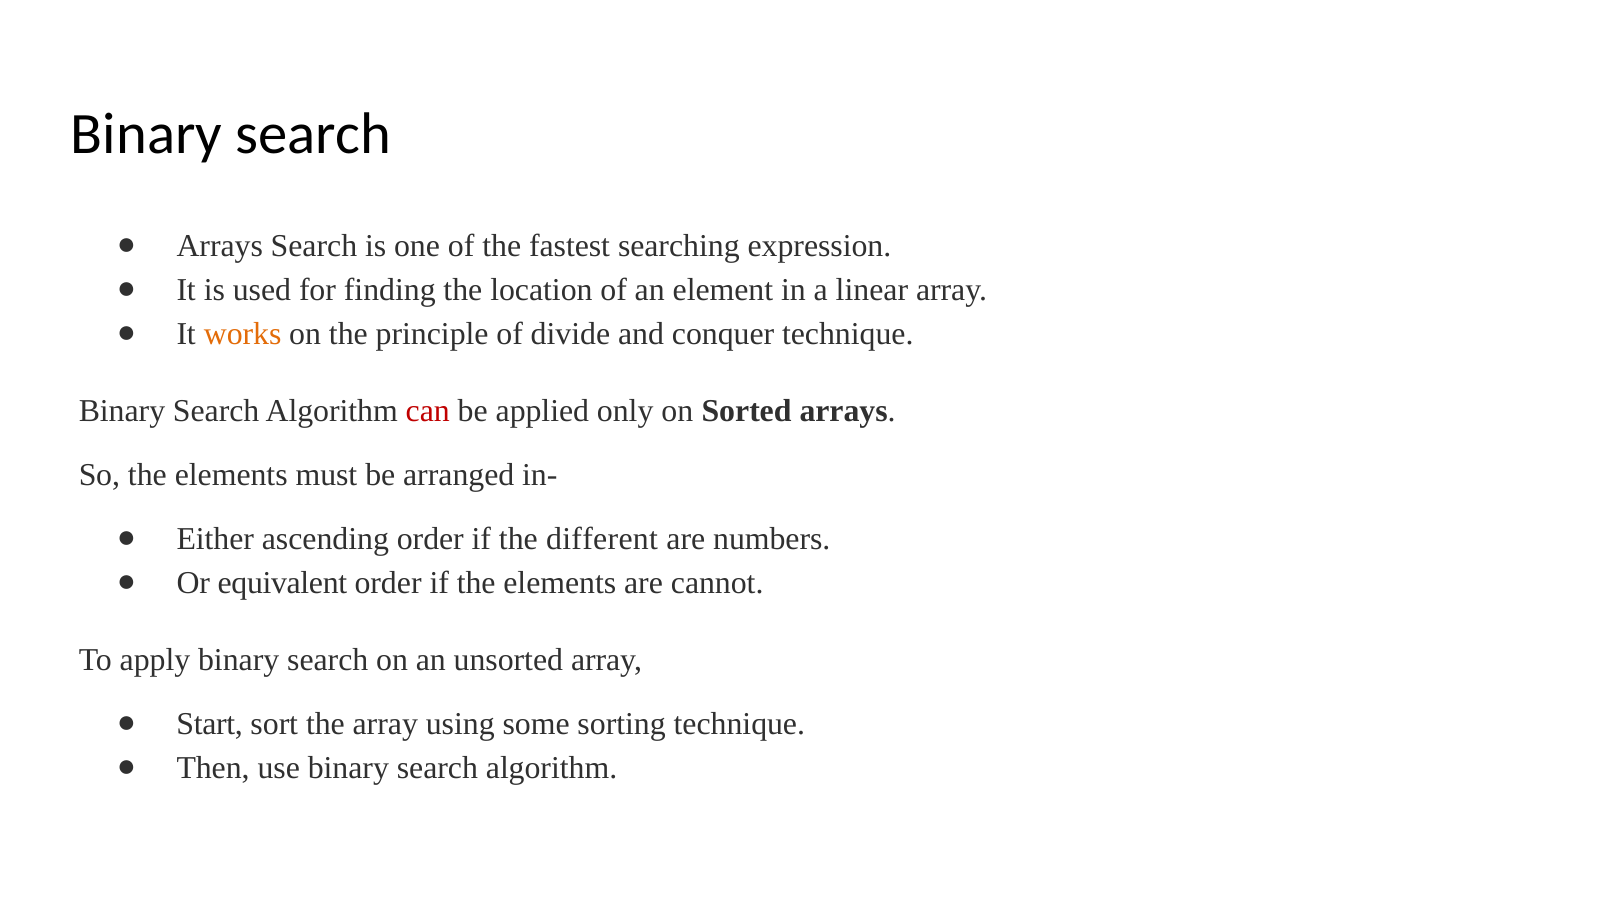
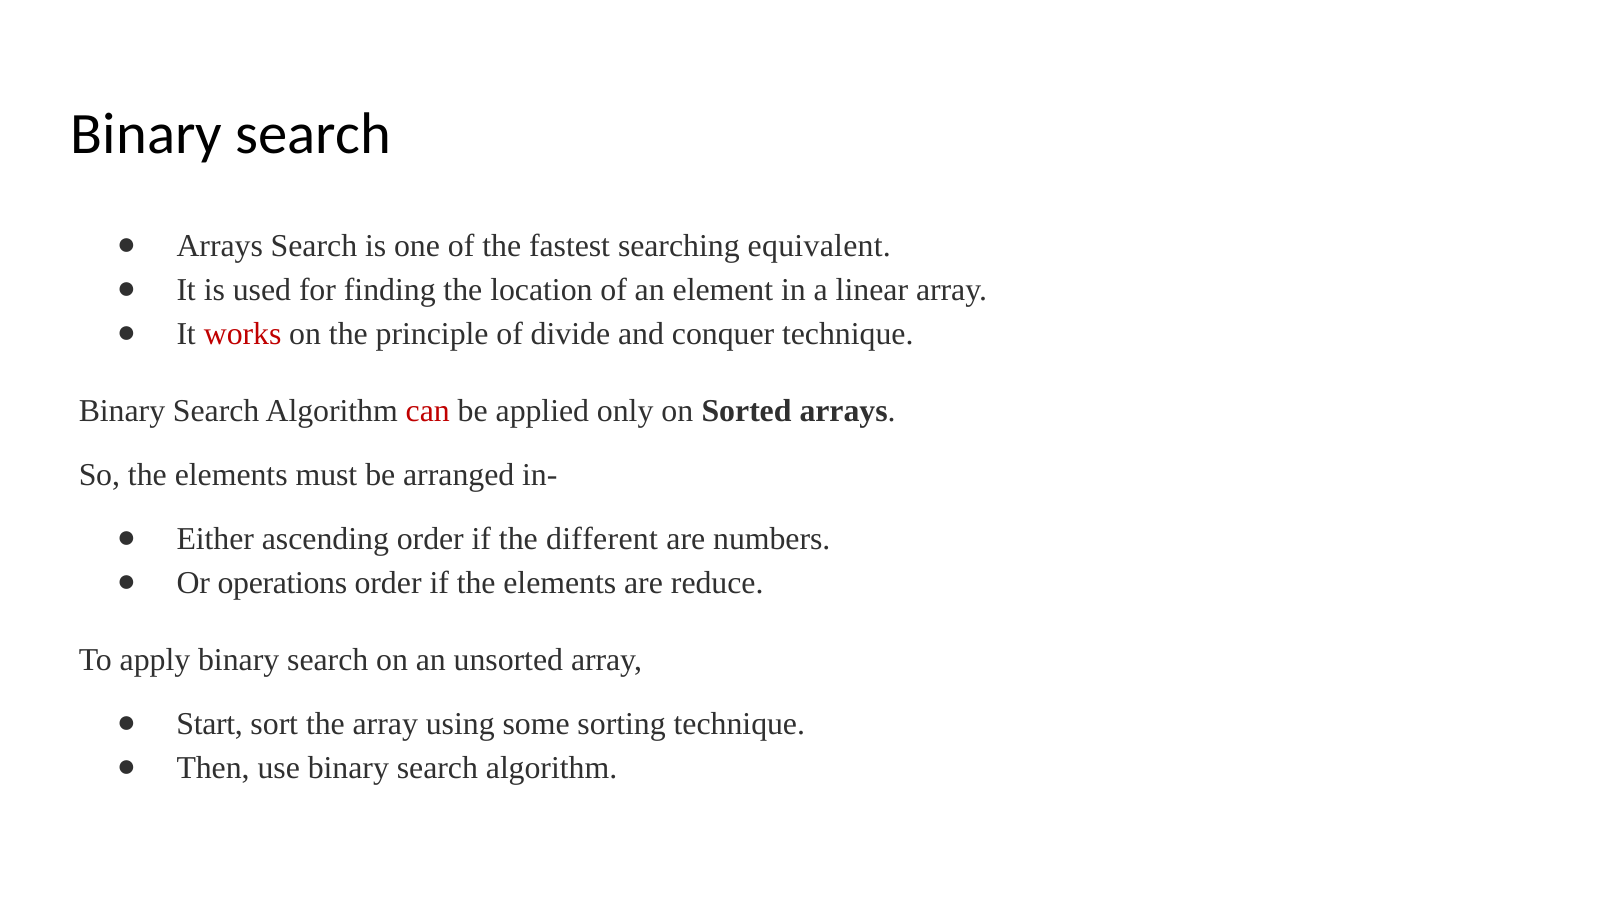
expression: expression -> equivalent
works colour: orange -> red
equivalent: equivalent -> operations
cannot: cannot -> reduce
